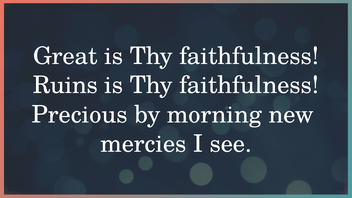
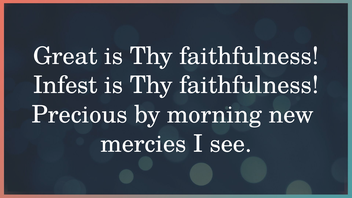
Ruins: Ruins -> Infest
